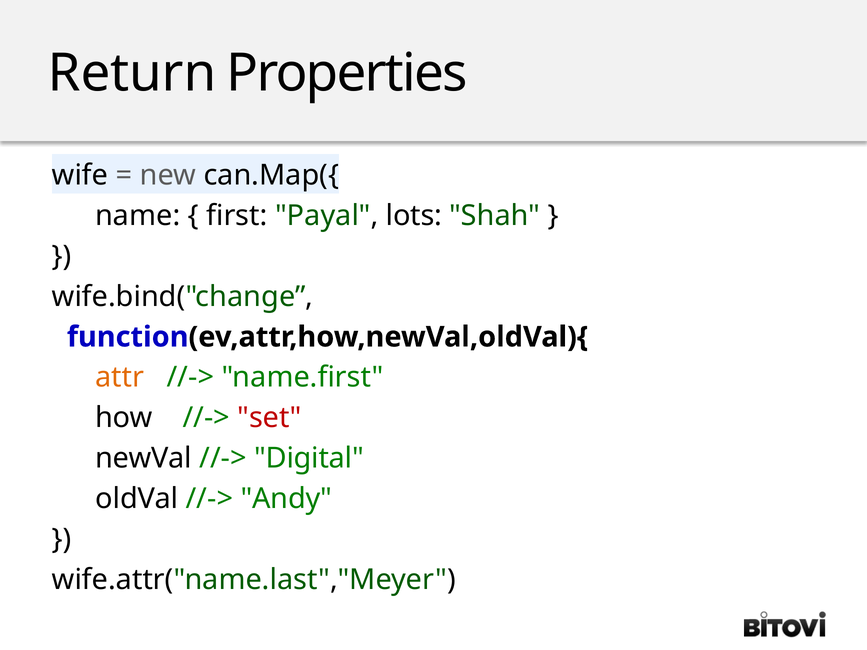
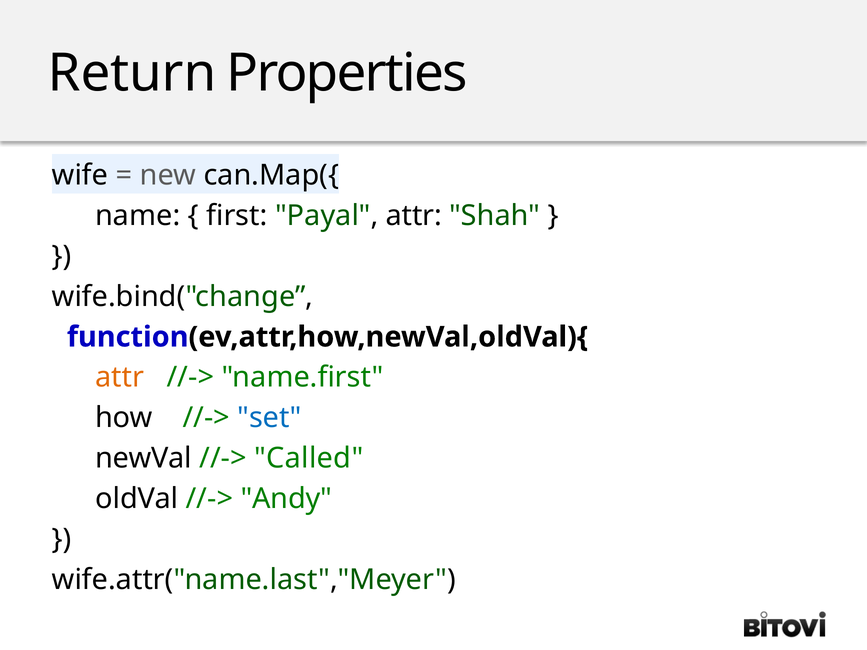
Payal lots: lots -> attr
set colour: red -> blue
Digital: Digital -> Called
